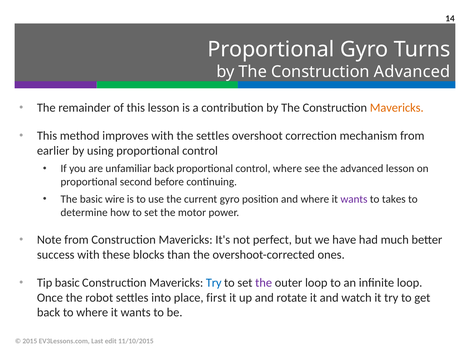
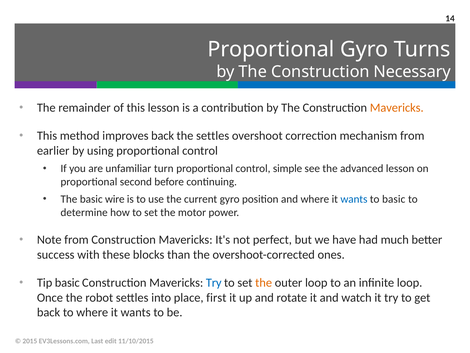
Construction Advanced: Advanced -> Necessary
improves with: with -> back
unfamiliar back: back -> turn
control where: where -> simple
wants at (354, 199) colour: purple -> blue
to takes: takes -> basic
the at (264, 282) colour: purple -> orange
